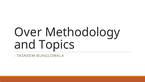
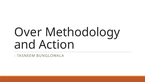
Topics: Topics -> Action
